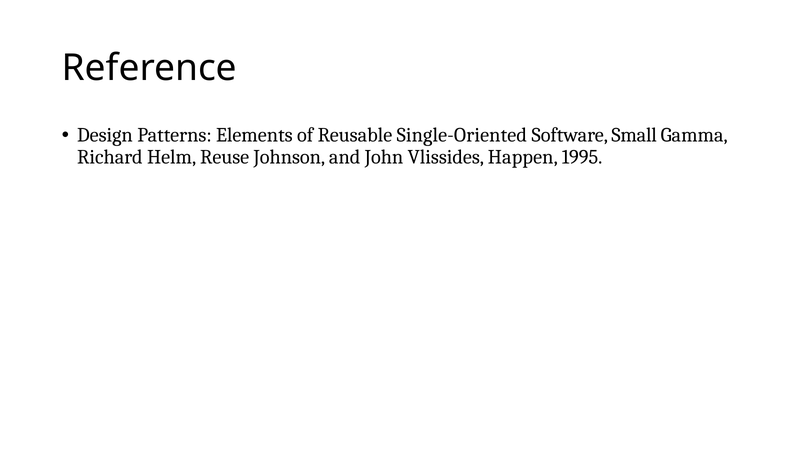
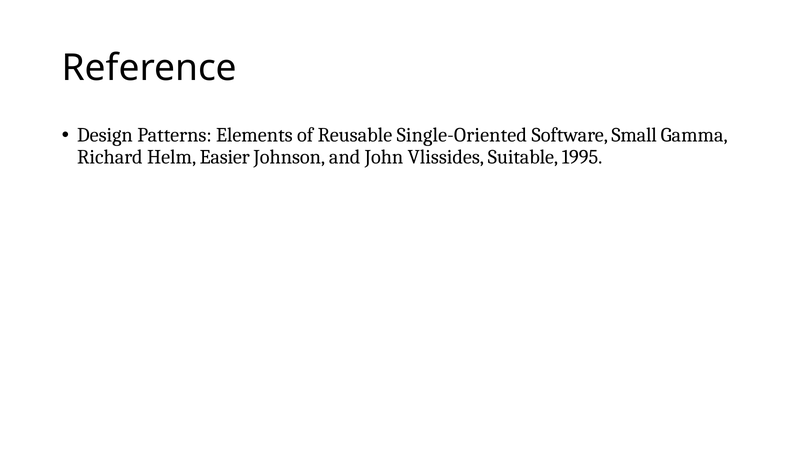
Reuse: Reuse -> Easier
Happen: Happen -> Suitable
